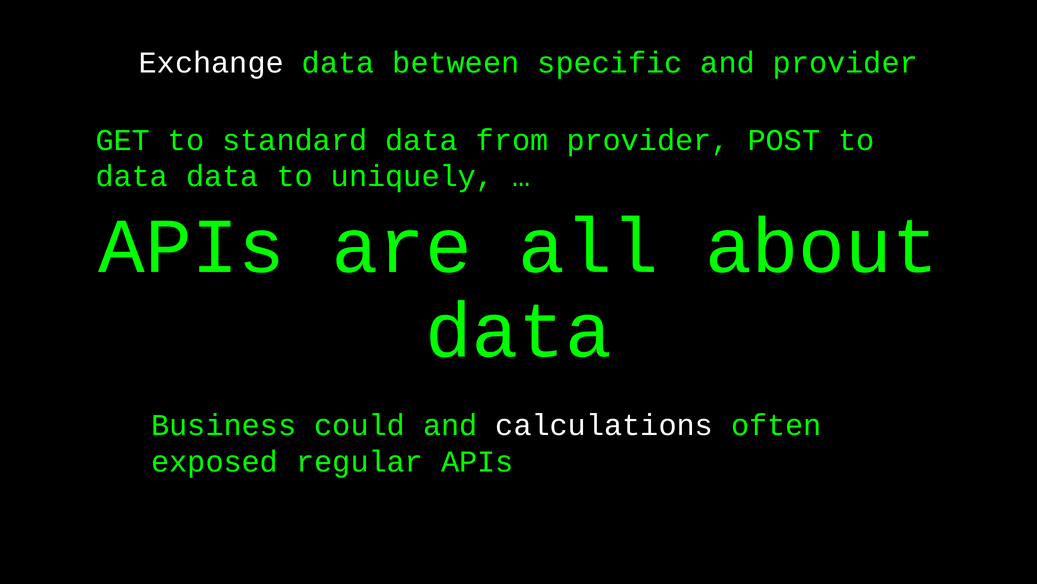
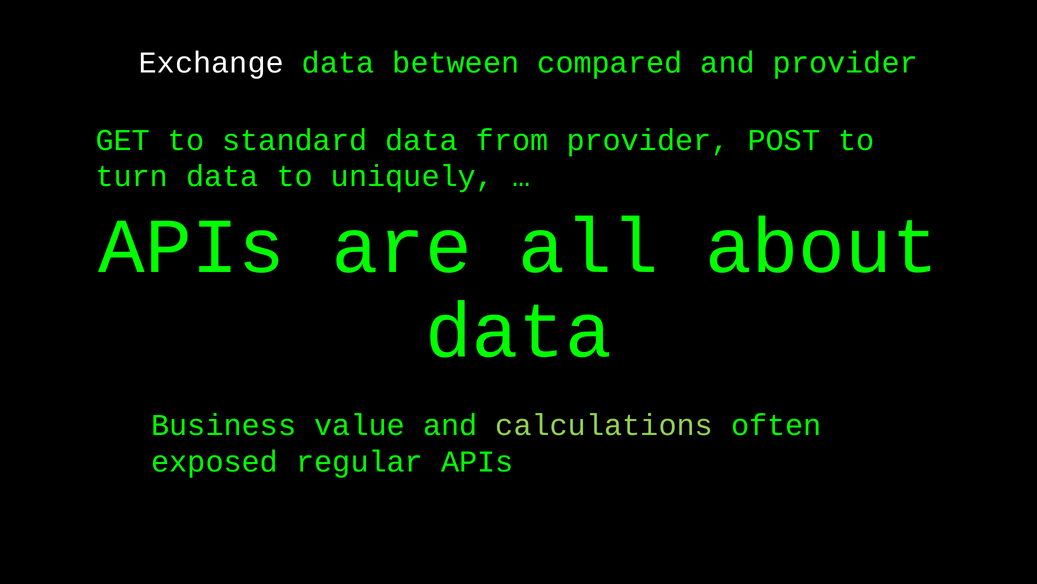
specific: specific -> compared
data at (132, 176): data -> turn
could: could -> value
calculations colour: white -> light green
